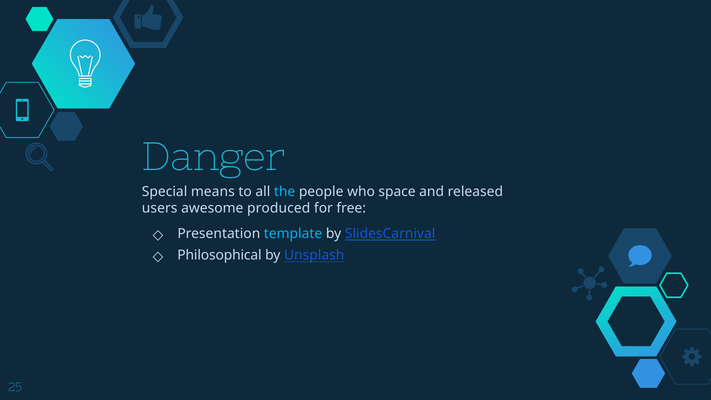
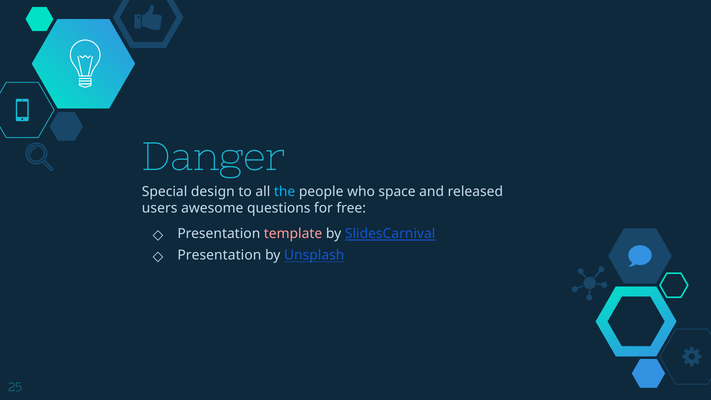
means: means -> design
produced: produced -> questions
template colour: light blue -> pink
Philosophical at (220, 255): Philosophical -> Presentation
